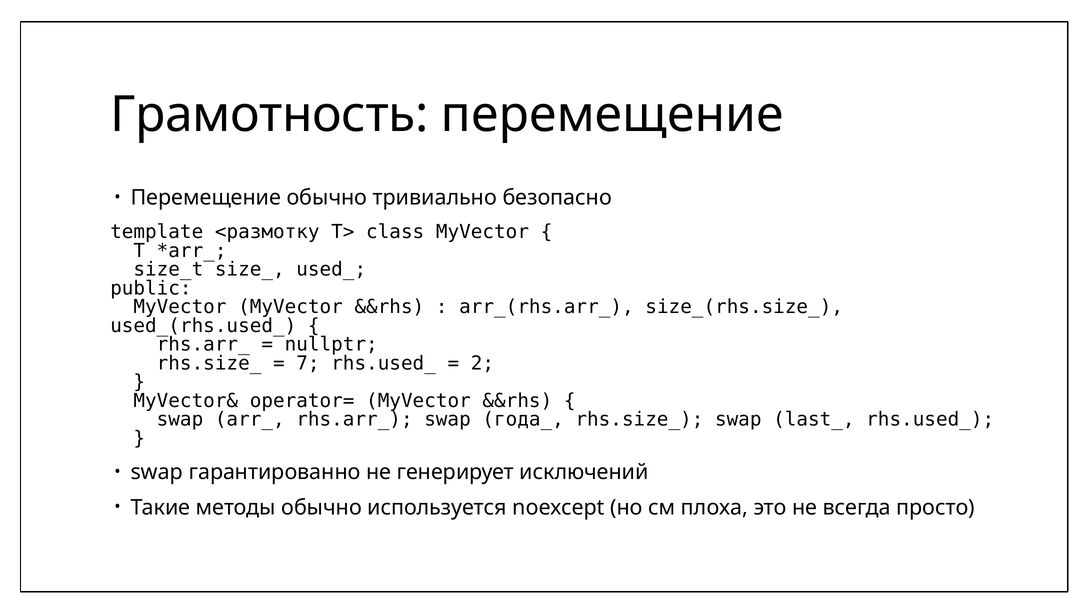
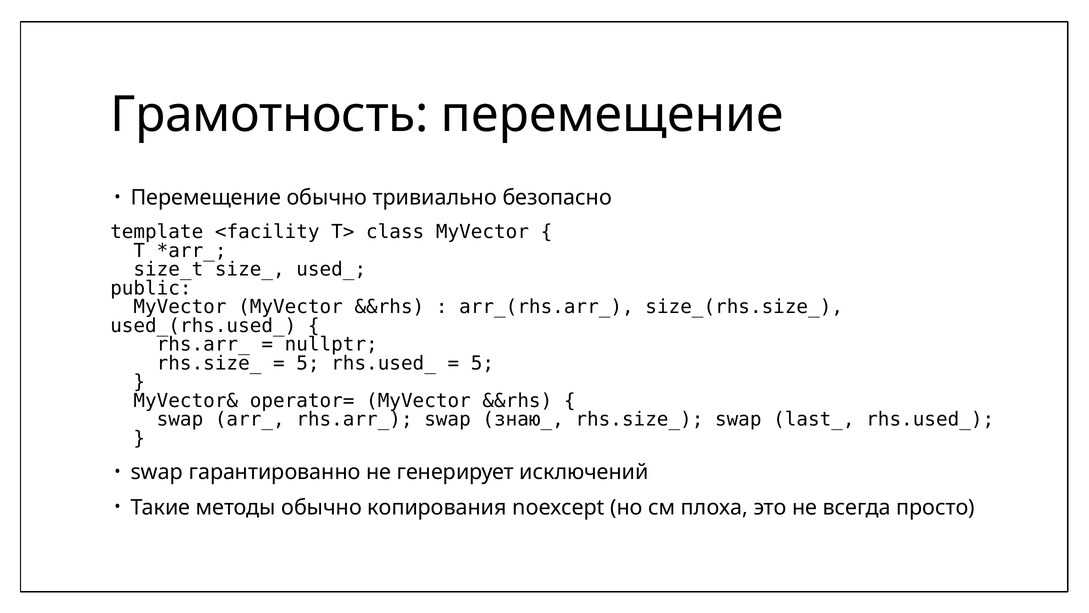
<размотку: <размотку -> <facility
7 at (308, 363): 7 -> 5
2 at (482, 363): 2 -> 5
года_: года_ -> знаю_
используется: используется -> копирования
